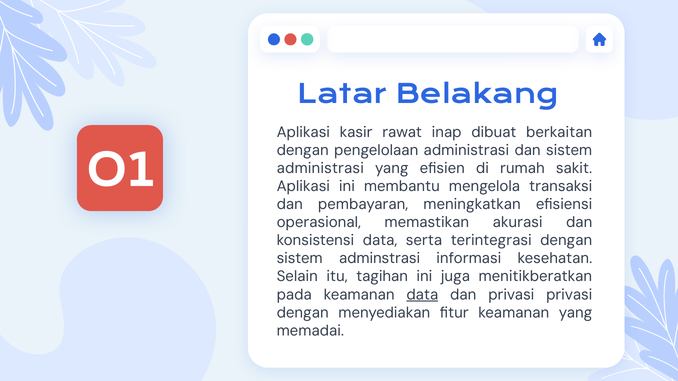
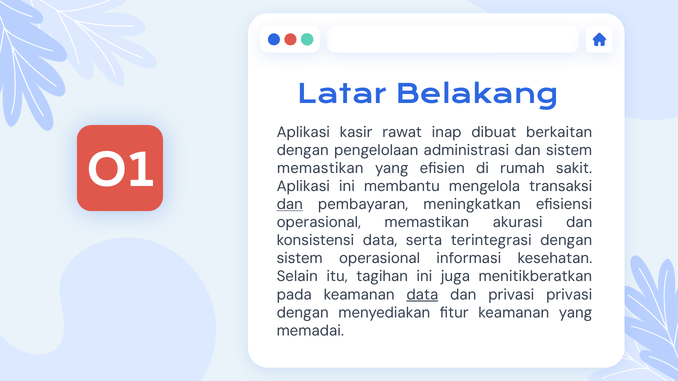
administrasi at (320, 168): administrasi -> memastikan
dan at (290, 205) underline: none -> present
sistem adminstrasi: adminstrasi -> operasional
